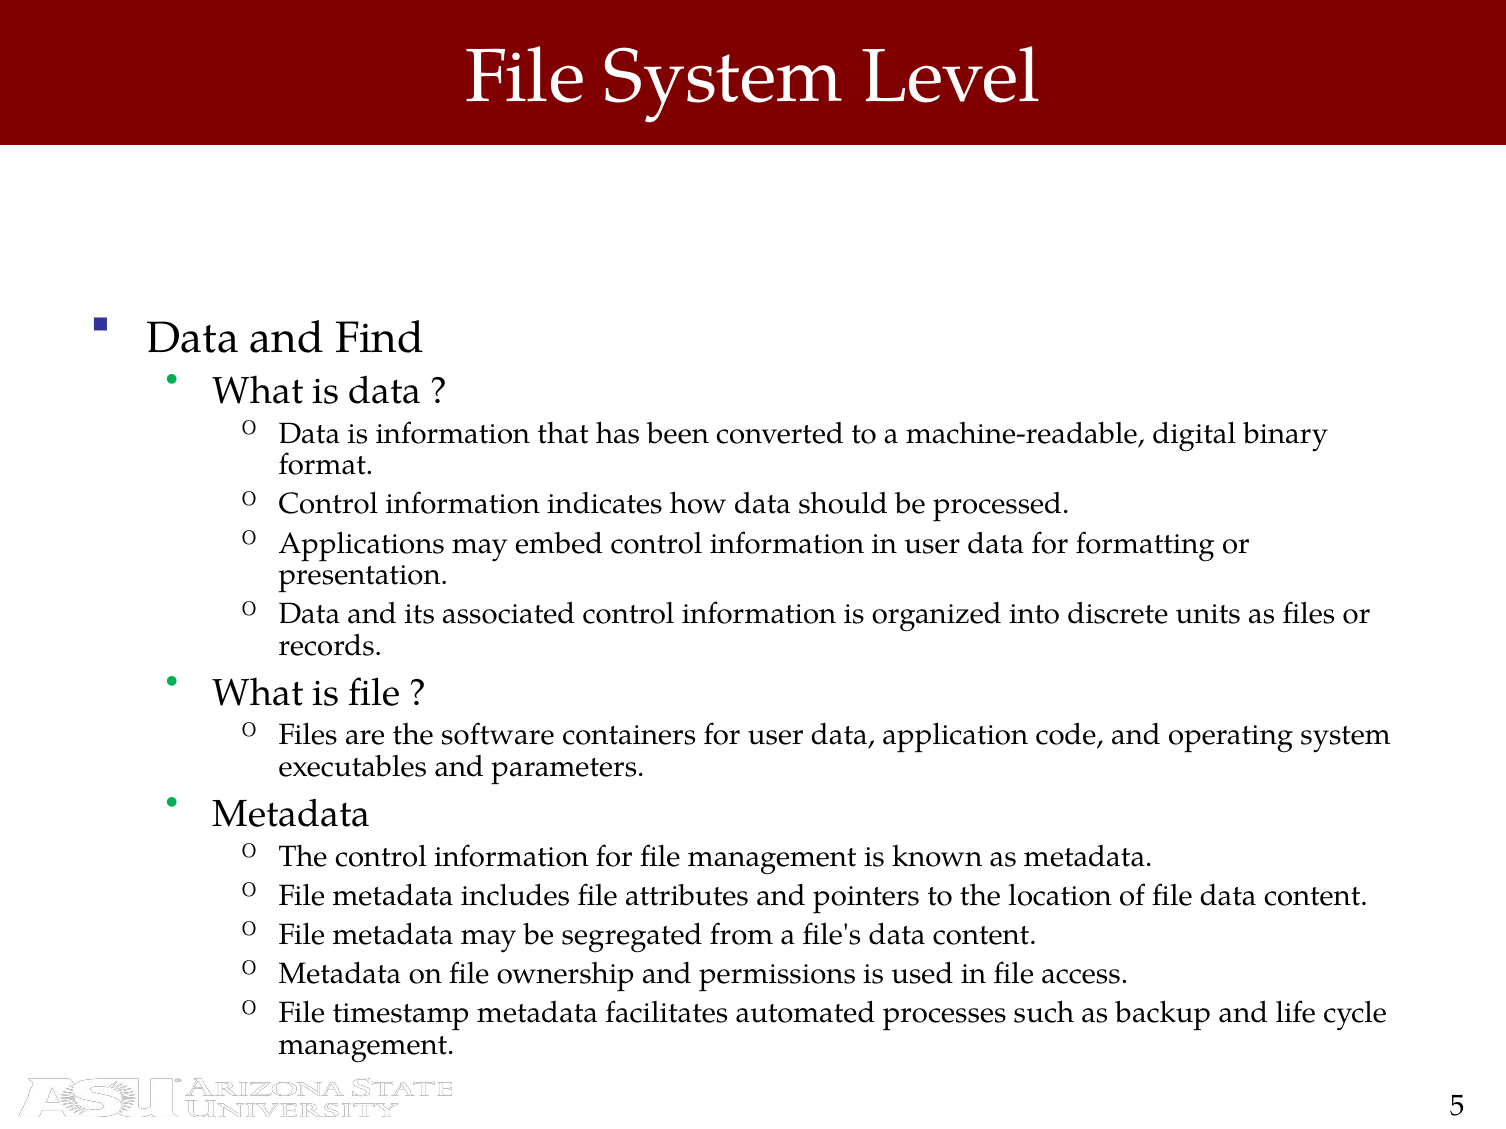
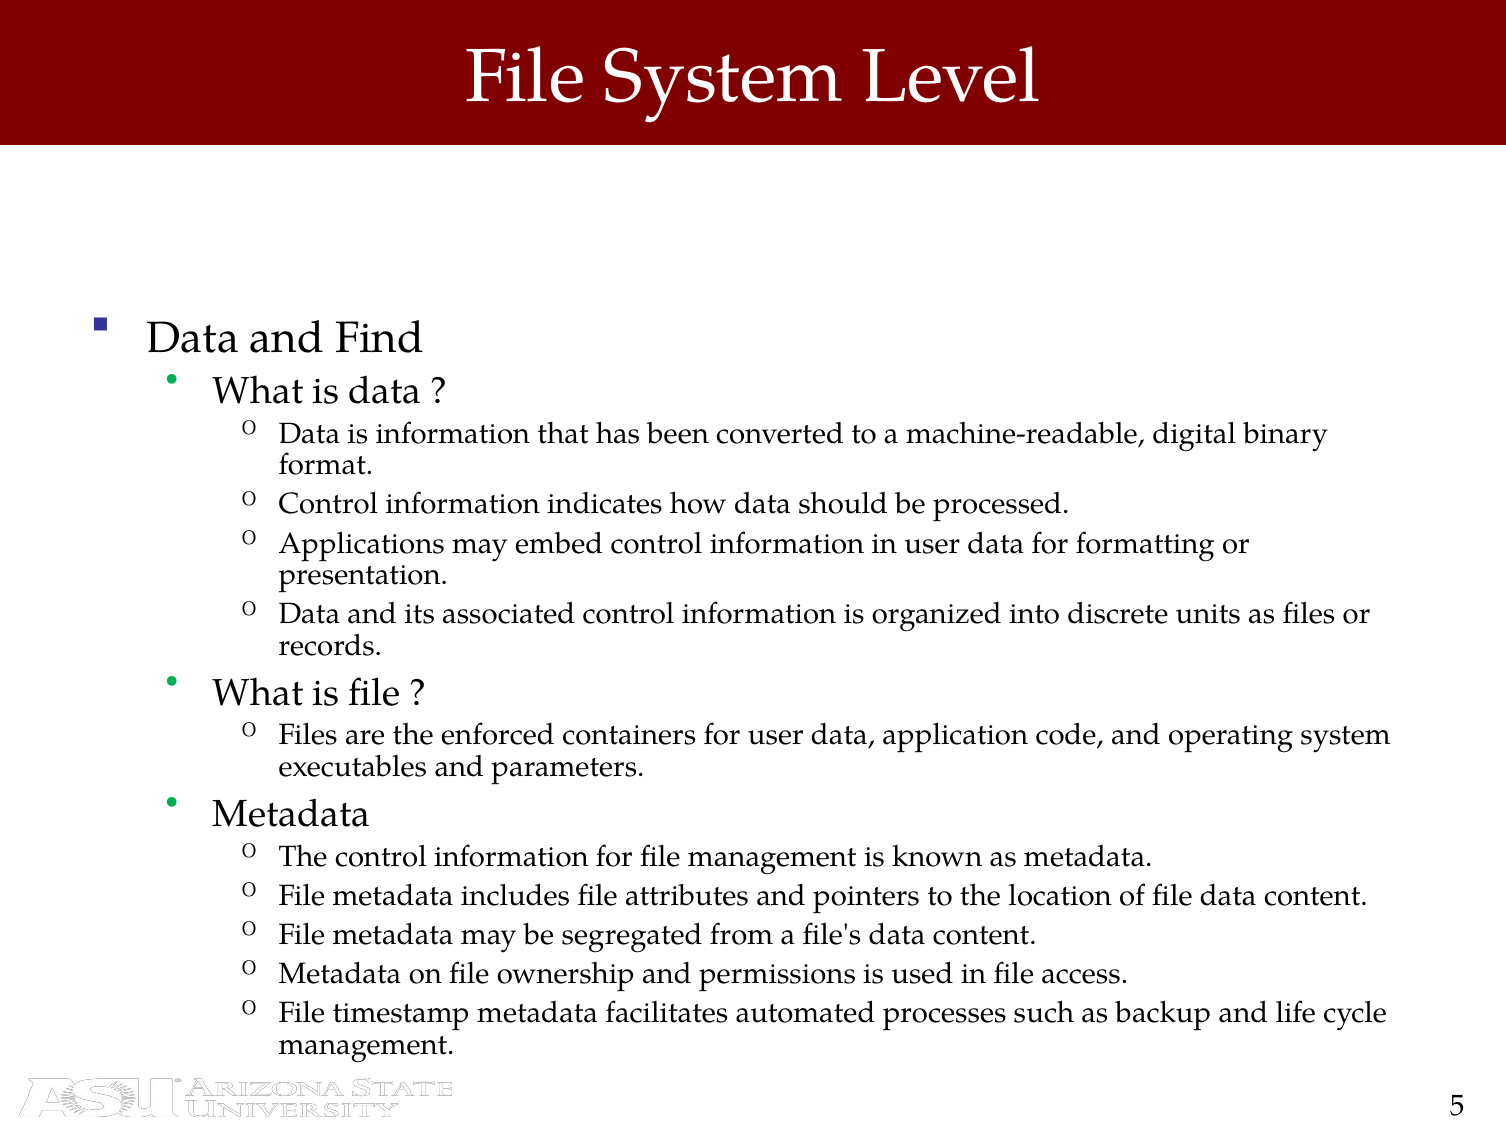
software: software -> enforced
